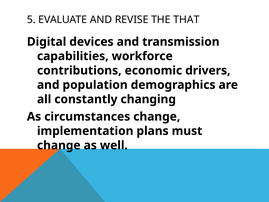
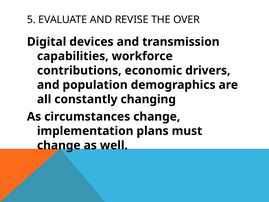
THAT: THAT -> OVER
